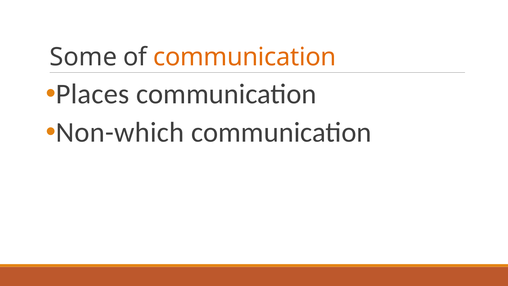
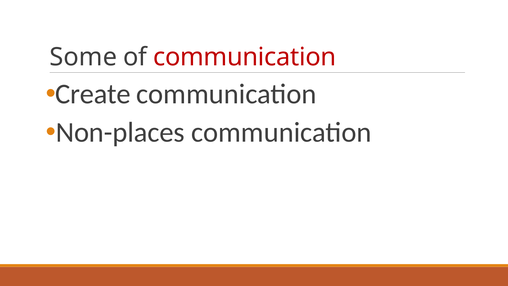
communication at (245, 57) colour: orange -> red
Places: Places -> Create
Non-which: Non-which -> Non-places
